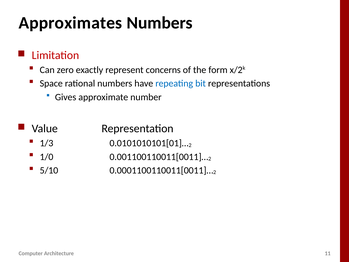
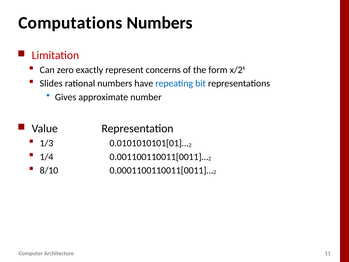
Approximates: Approximates -> Computations
Space: Space -> Slides
1/0: 1/0 -> 1/4
5/10: 5/10 -> 8/10
